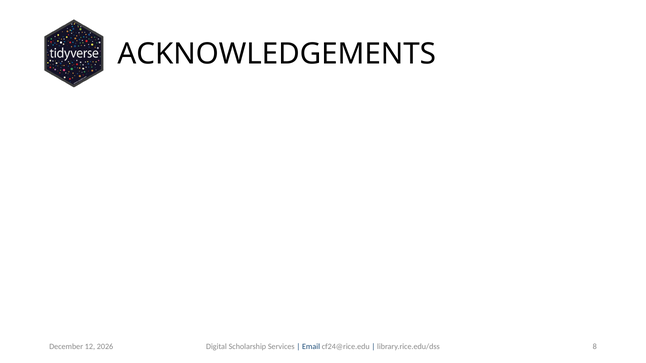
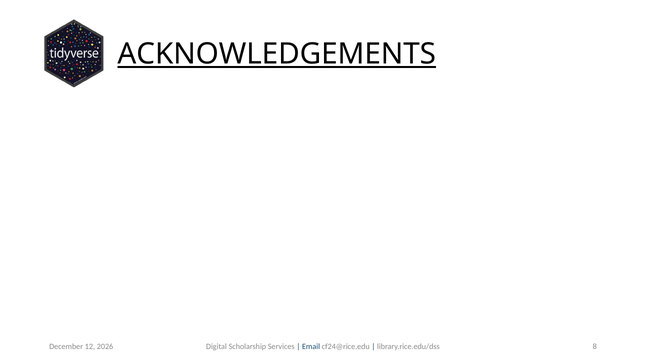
ACKNOWLEDGEMENTS underline: none -> present
